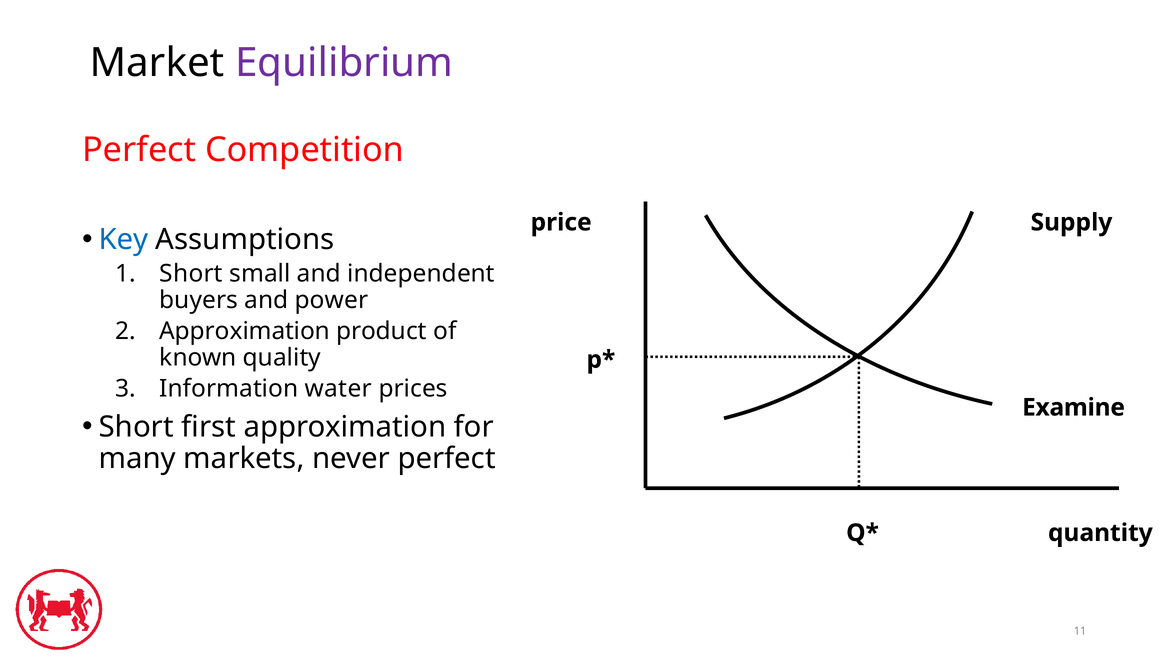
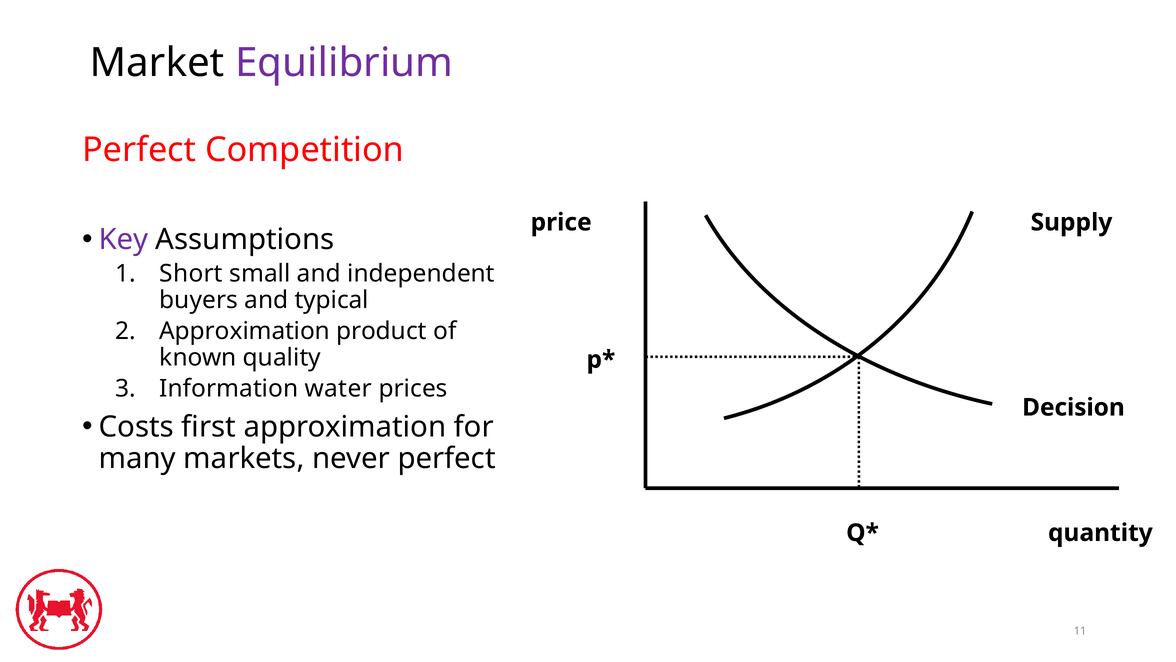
Key colour: blue -> purple
power: power -> typical
Examine: Examine -> Decision
Short at (136, 427): Short -> Costs
